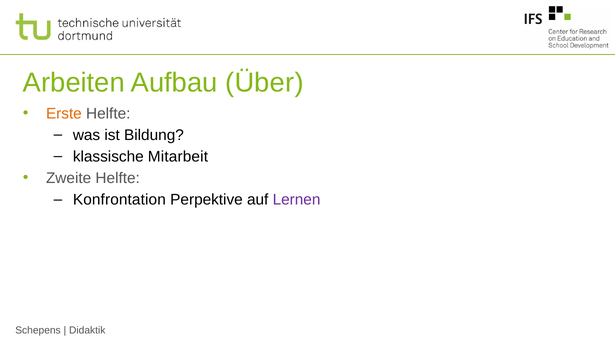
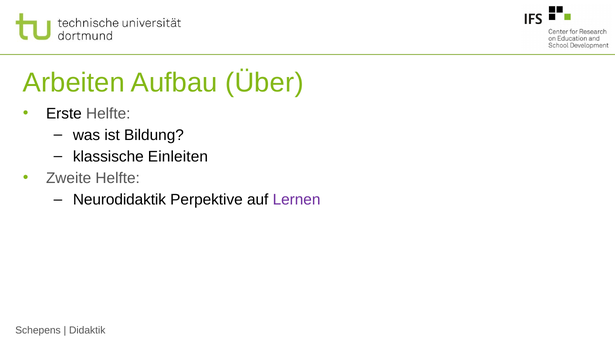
Erste colour: orange -> black
Mitarbeit: Mitarbeit -> Einleiten
Konfrontation: Konfrontation -> Neurodidaktik
